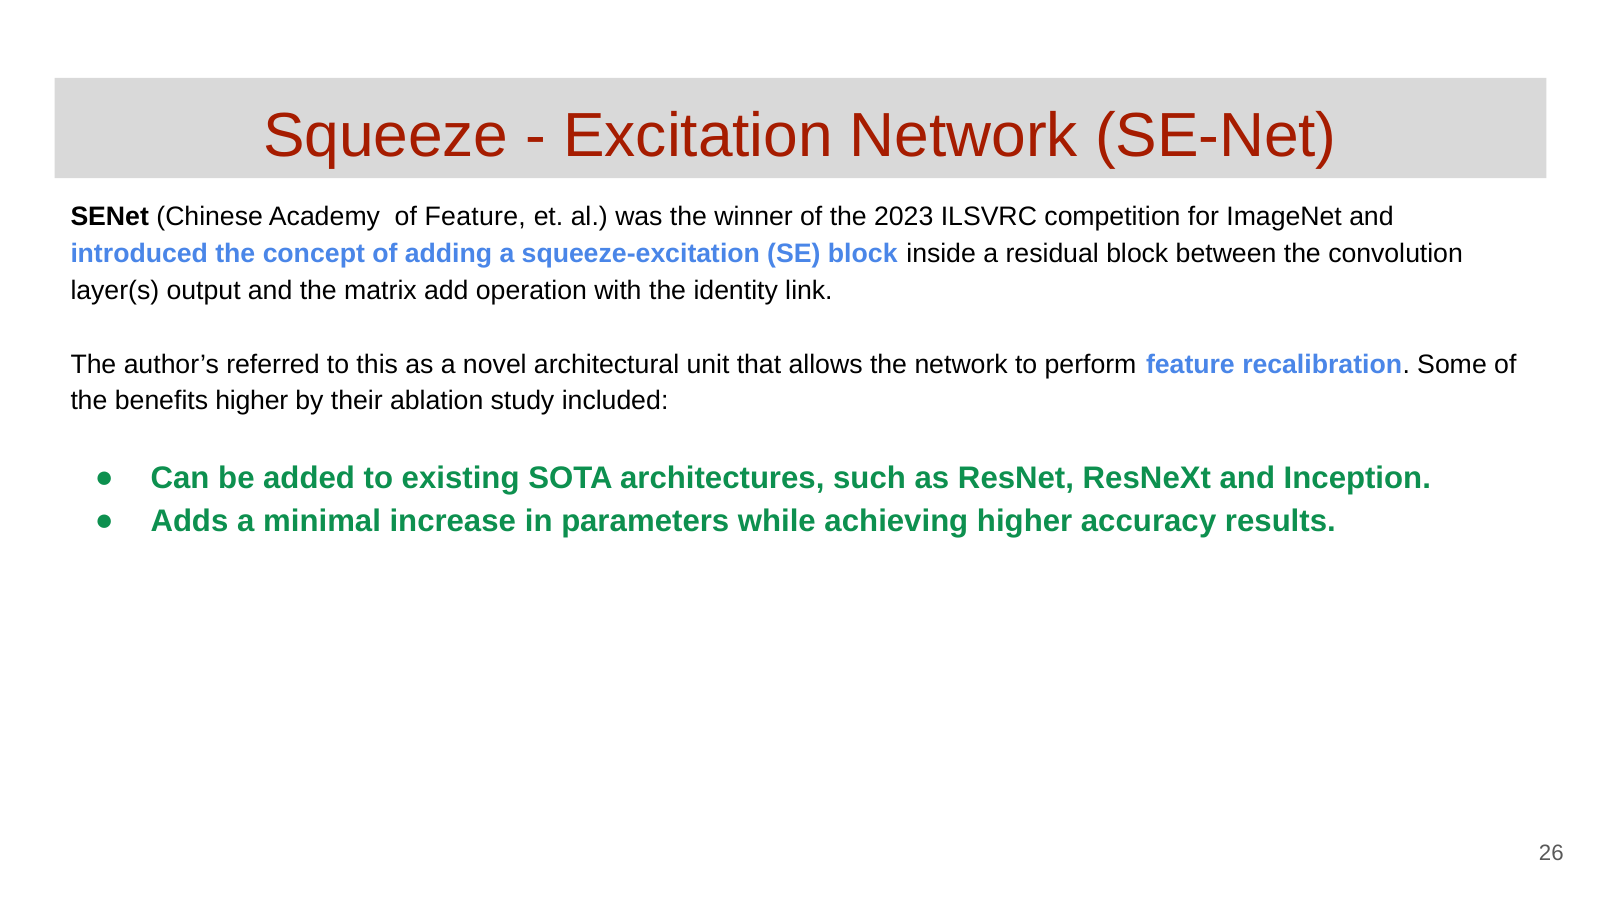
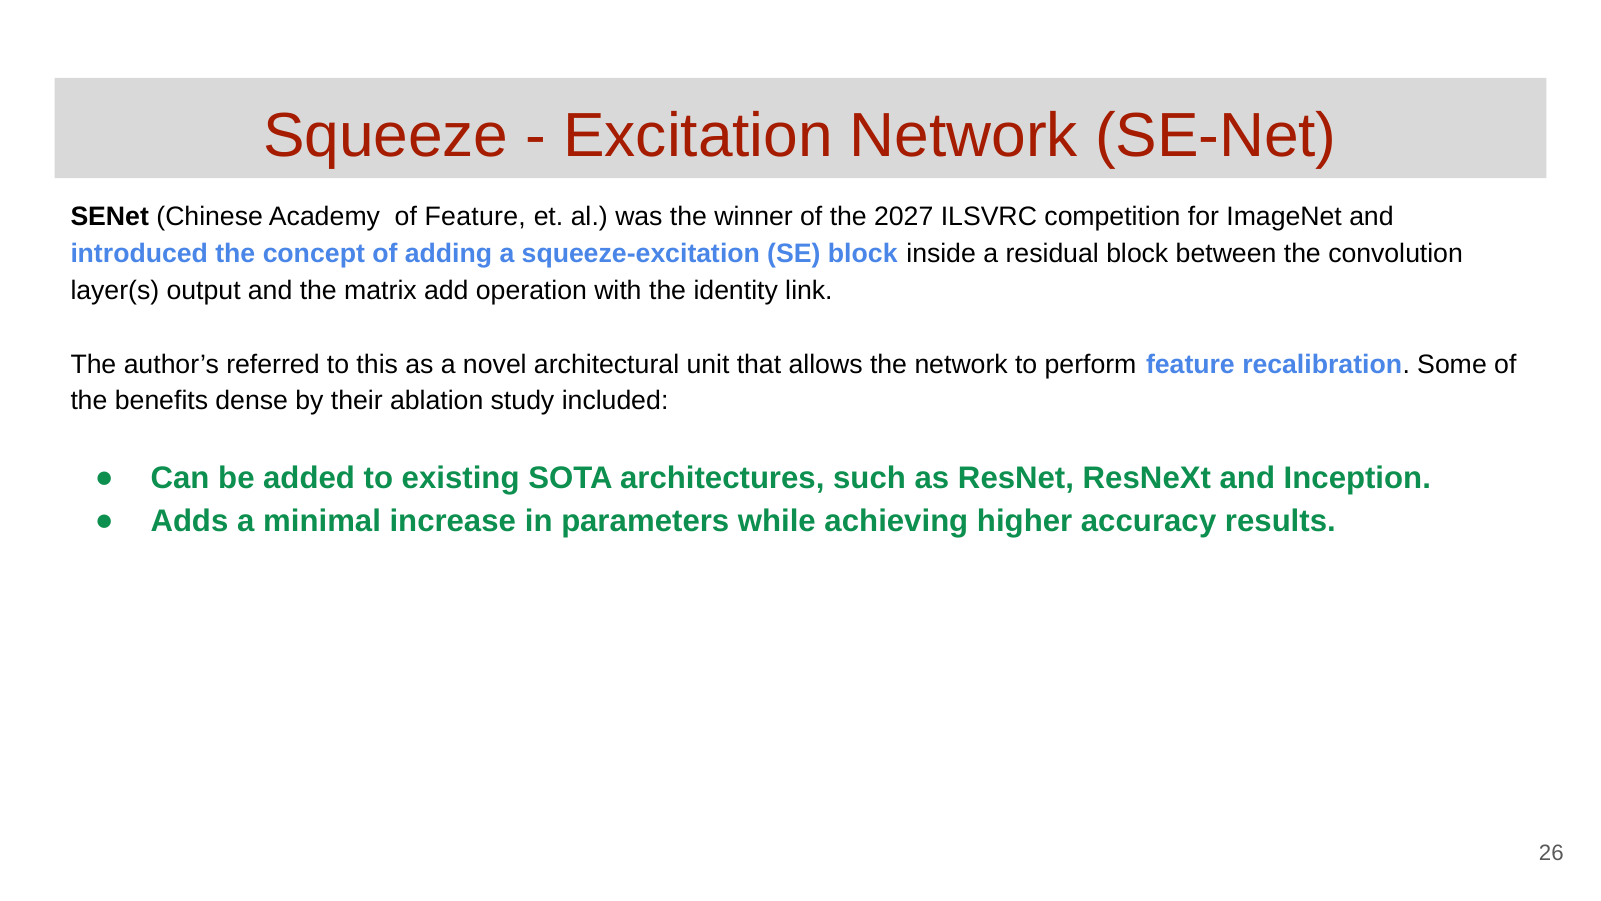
2023: 2023 -> 2027
benefits higher: higher -> dense
